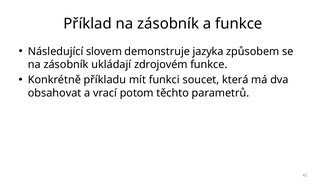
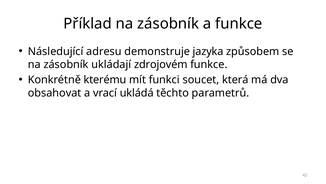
slovem: slovem -> adresu
příkladu: příkladu -> kterému
potom: potom -> ukládá
